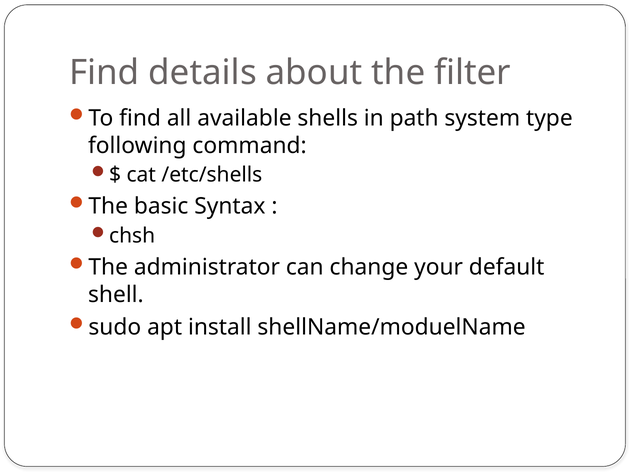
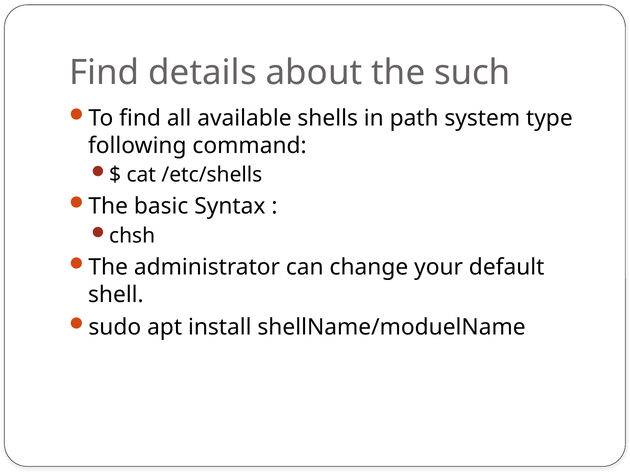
filter: filter -> such
